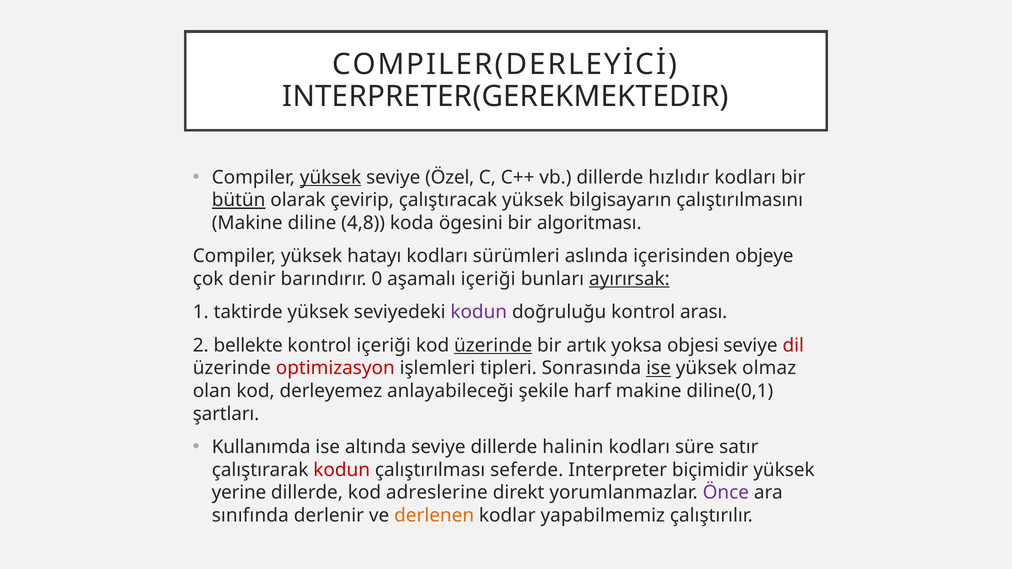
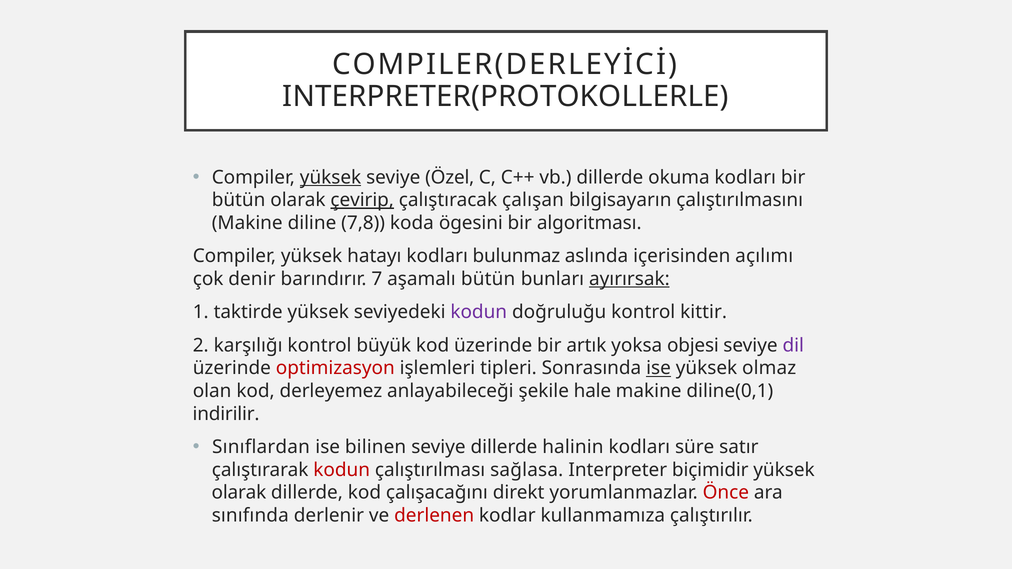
INTERPRETER(GEREKMEKTEDIR: INTERPRETER(GEREKMEKTEDIR -> INTERPRETER(PROTOKOLLERLE
hızlıdır: hızlıdır -> okuma
bütün at (239, 200) underline: present -> none
çevirip underline: none -> present
çalıştıracak yüksek: yüksek -> çalışan
4,8: 4,8 -> 7,8
sürümleri: sürümleri -> bulunmaz
objeye: objeye -> açılımı
0: 0 -> 7
aşamalı içeriği: içeriği -> bütün
arası: arası -> kittir
bellekte: bellekte -> karşılığı
kontrol içeriği: içeriği -> büyük
üzerinde at (493, 346) underline: present -> none
dil colour: red -> purple
harf: harf -> hale
şartları: şartları -> indirilir
Kullanımda: Kullanımda -> Sınıflardan
altında: altında -> bilinen
seferde: seferde -> sağlasa
yerine at (239, 493): yerine -> olarak
adreslerine: adreslerine -> çalışacağını
Önce colour: purple -> red
derlenen colour: orange -> red
yapabilmemiz: yapabilmemiz -> kullanmamıza
